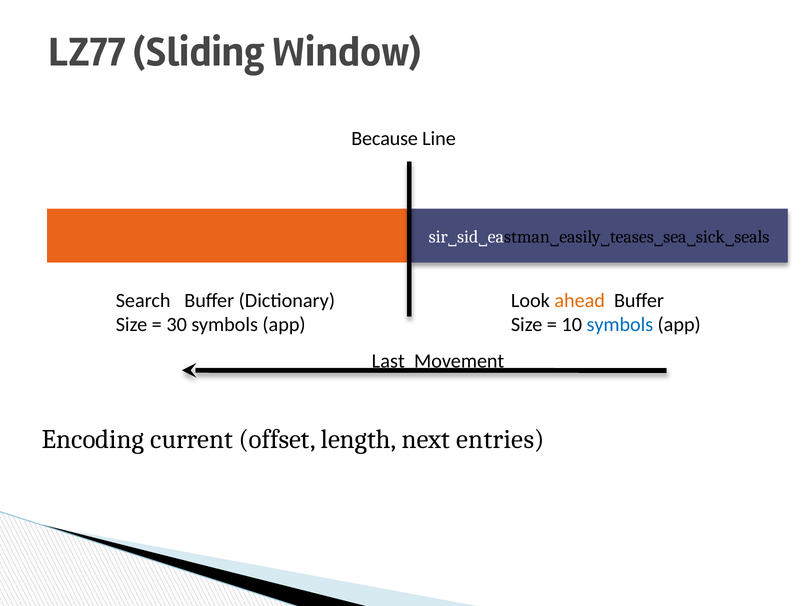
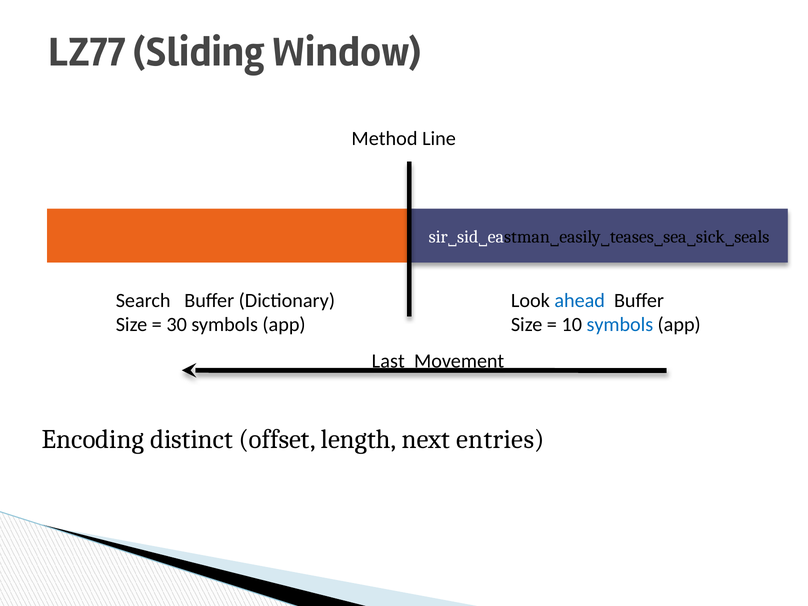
Because: Because -> Method
ahead colour: orange -> blue
current: current -> distinct
